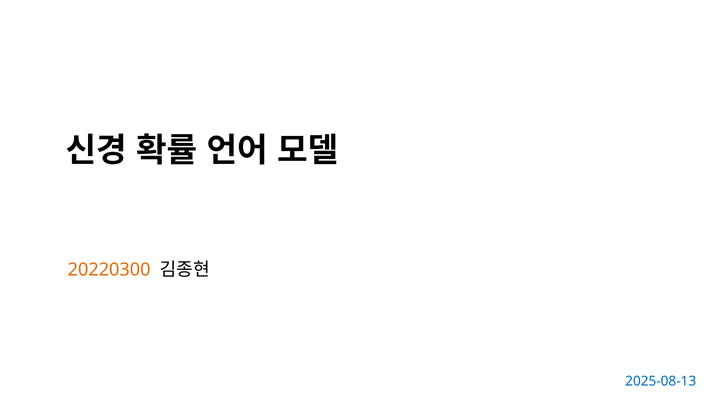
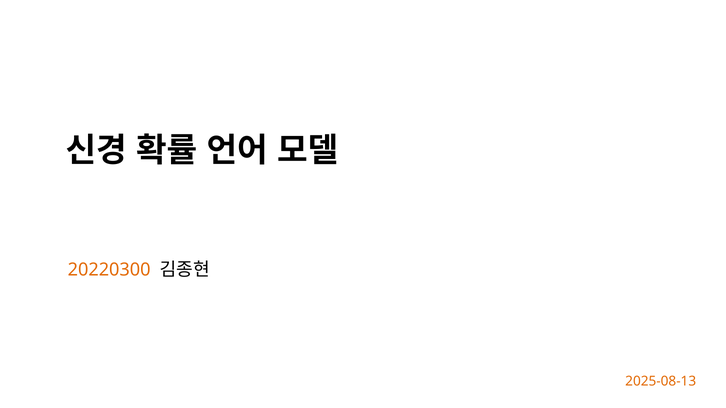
2025-08-13 colour: blue -> orange
